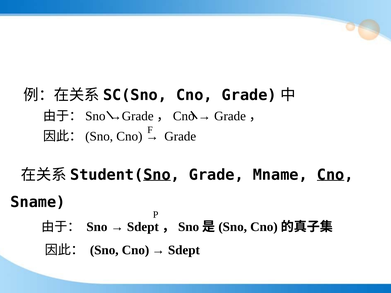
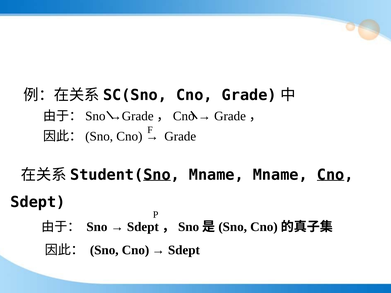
Grade at (216, 175): Grade -> Mname
Sname at (38, 202): Sname -> Sdept
